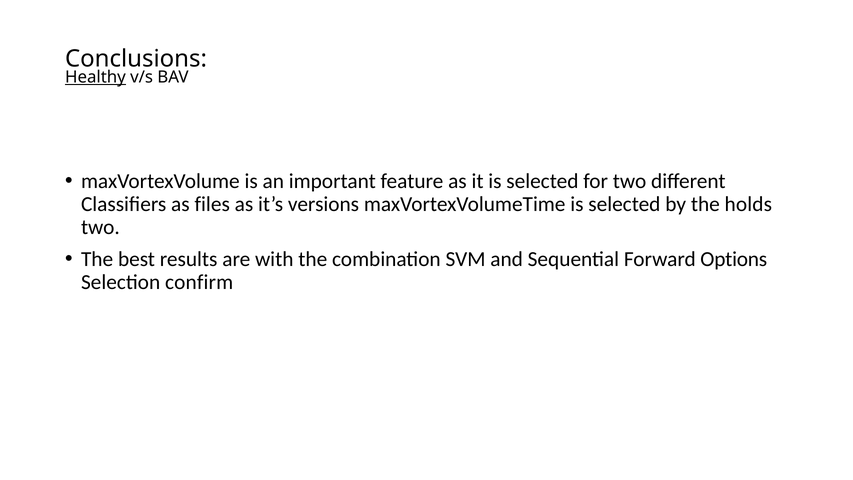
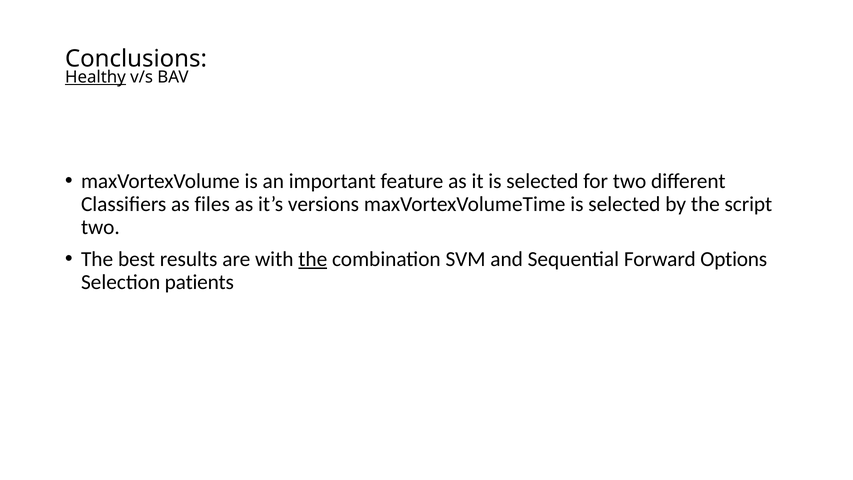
holds: holds -> script
the at (313, 259) underline: none -> present
confirm: confirm -> patients
